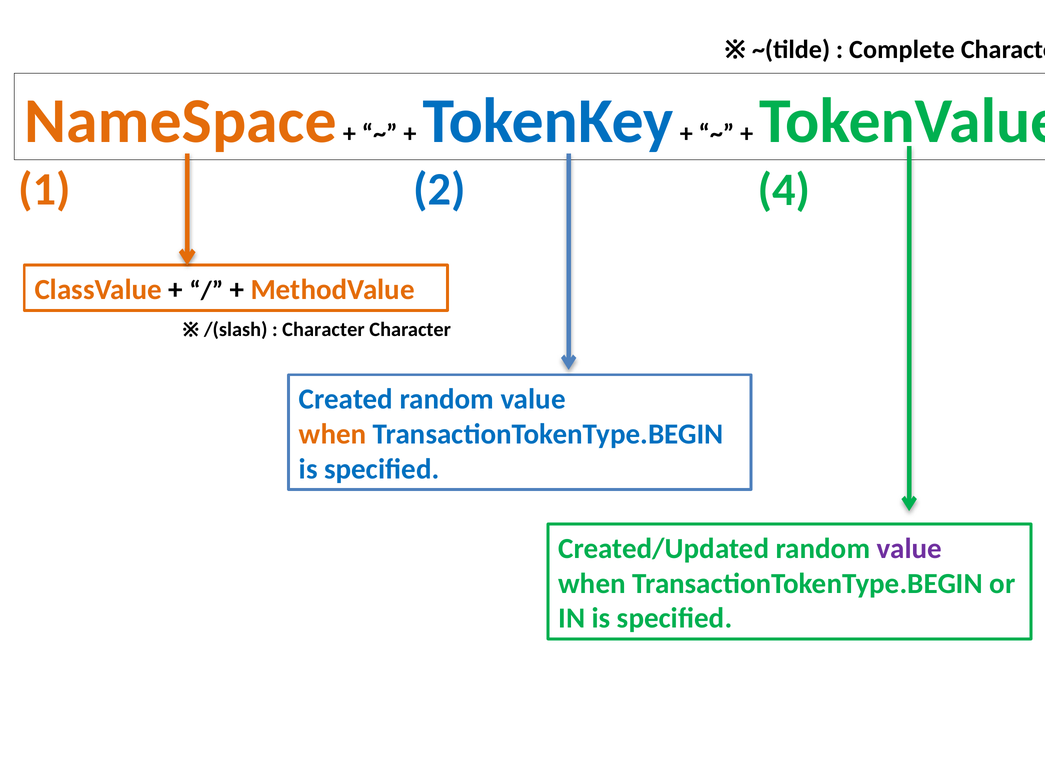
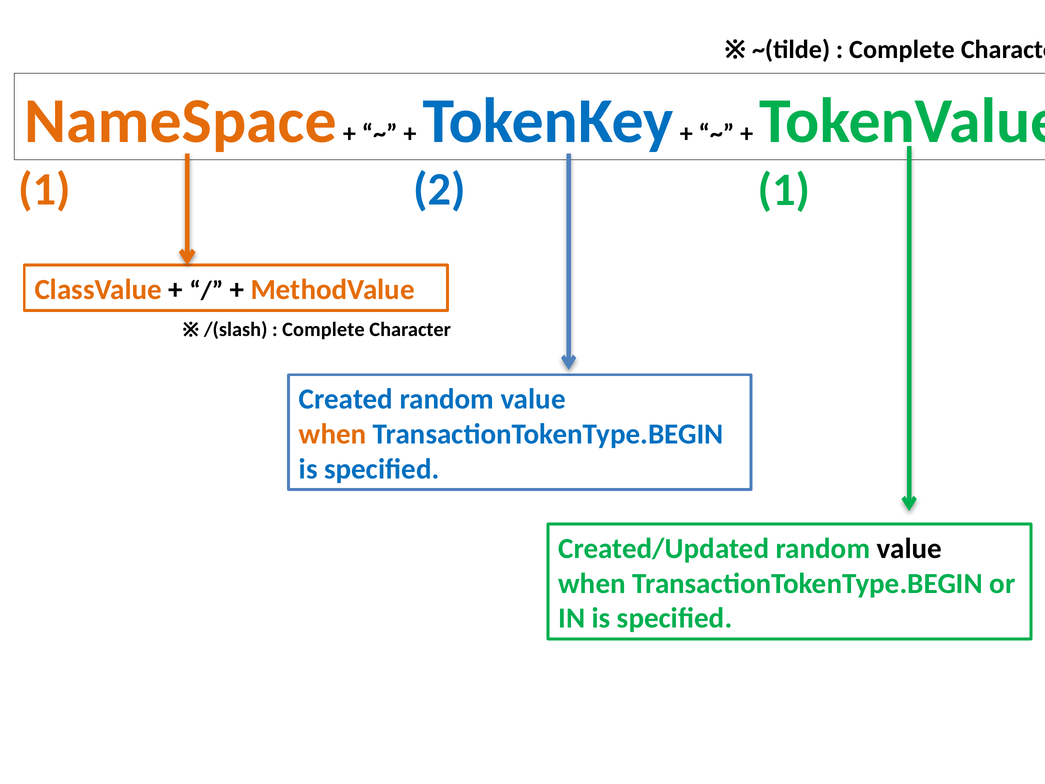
2 4: 4 -> 1
Character at (323, 330): Character -> Complete
value at (909, 548) colour: purple -> black
